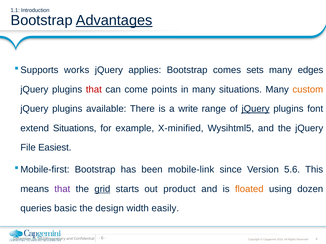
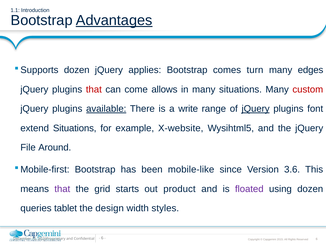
works at (77, 70): works -> dozen
sets: sets -> turn
points: points -> allows
custom colour: orange -> red
available underline: none -> present
X-minified: X-minified -> X-website
Easiest: Easiest -> Around
mobile-link: mobile-link -> mobile-like
5.6: 5.6 -> 3.6
grid underline: present -> none
floated colour: orange -> purple
basic: basic -> tablet
easily: easily -> styles
